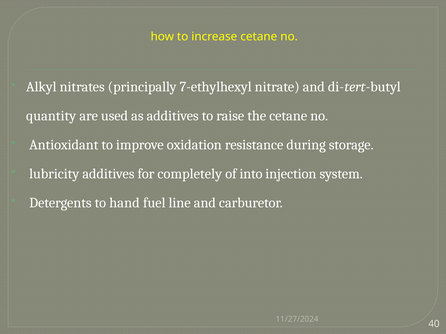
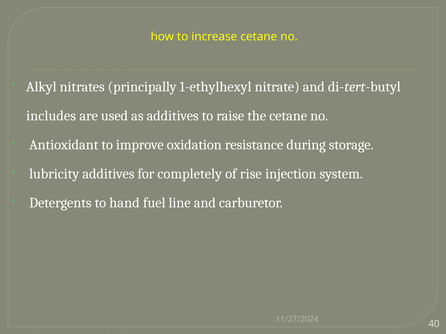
7-ethylhexyl: 7-ethylhexyl -> 1-ethylhexyl
quantity: quantity -> includes
into: into -> rise
